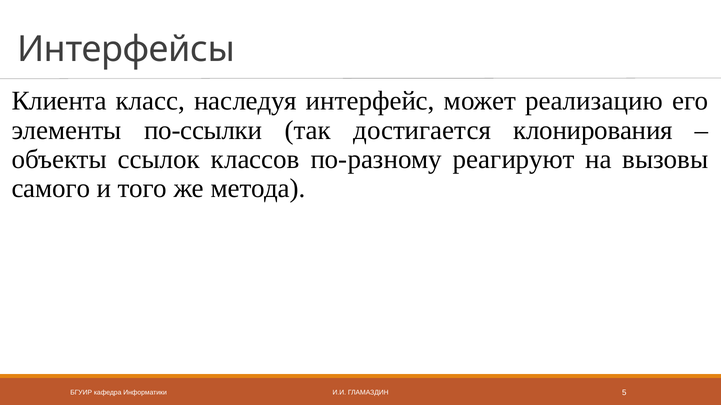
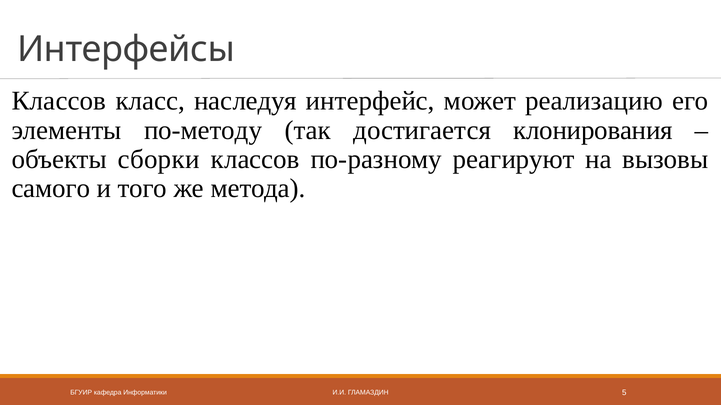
Клиента at (59, 101): Клиента -> Классов
по-ссылки: по-ссылки -> по-методу
ссылок: ссылок -> сборки
